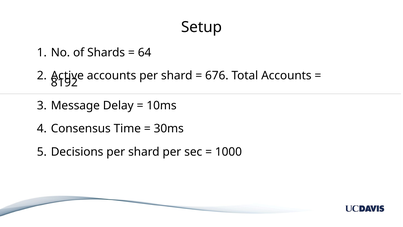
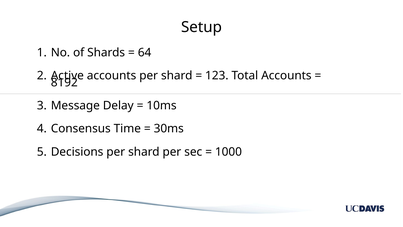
676: 676 -> 123
